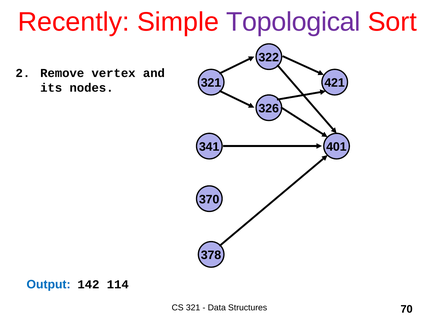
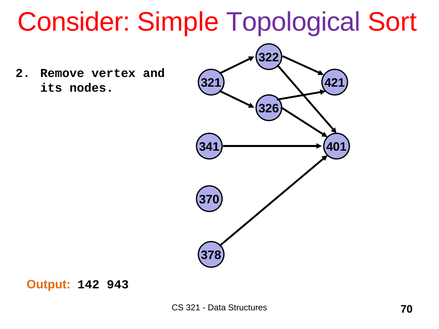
Recently: Recently -> Consider
Output colour: blue -> orange
114: 114 -> 943
